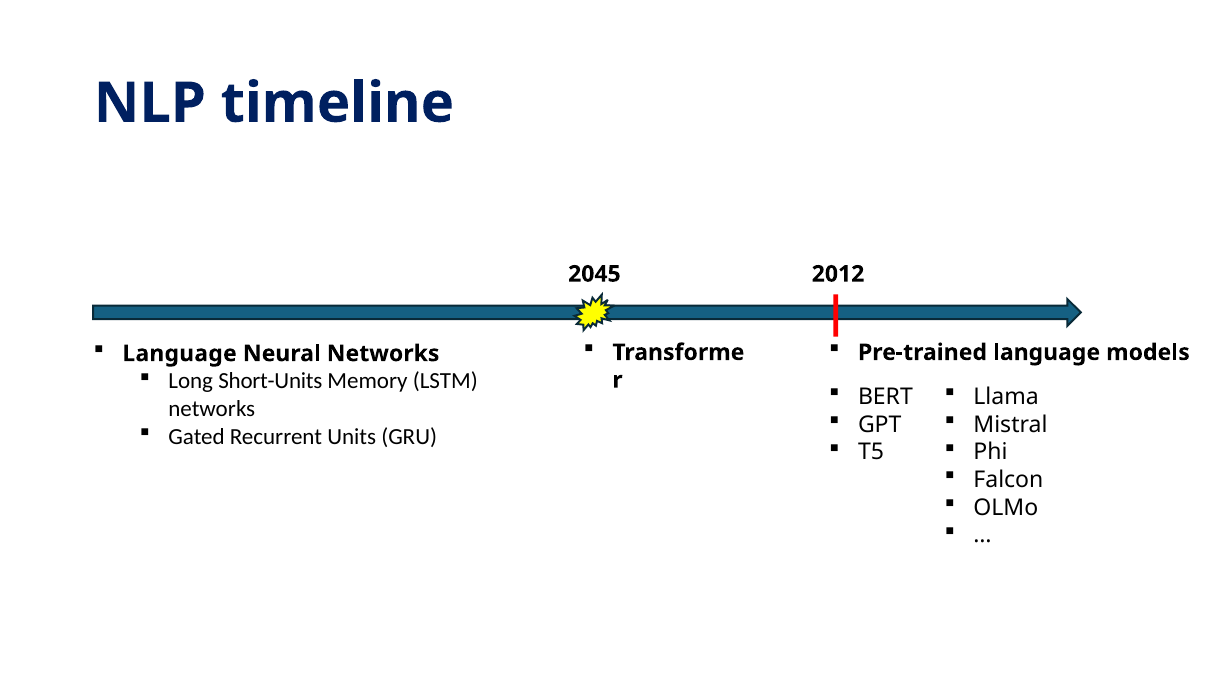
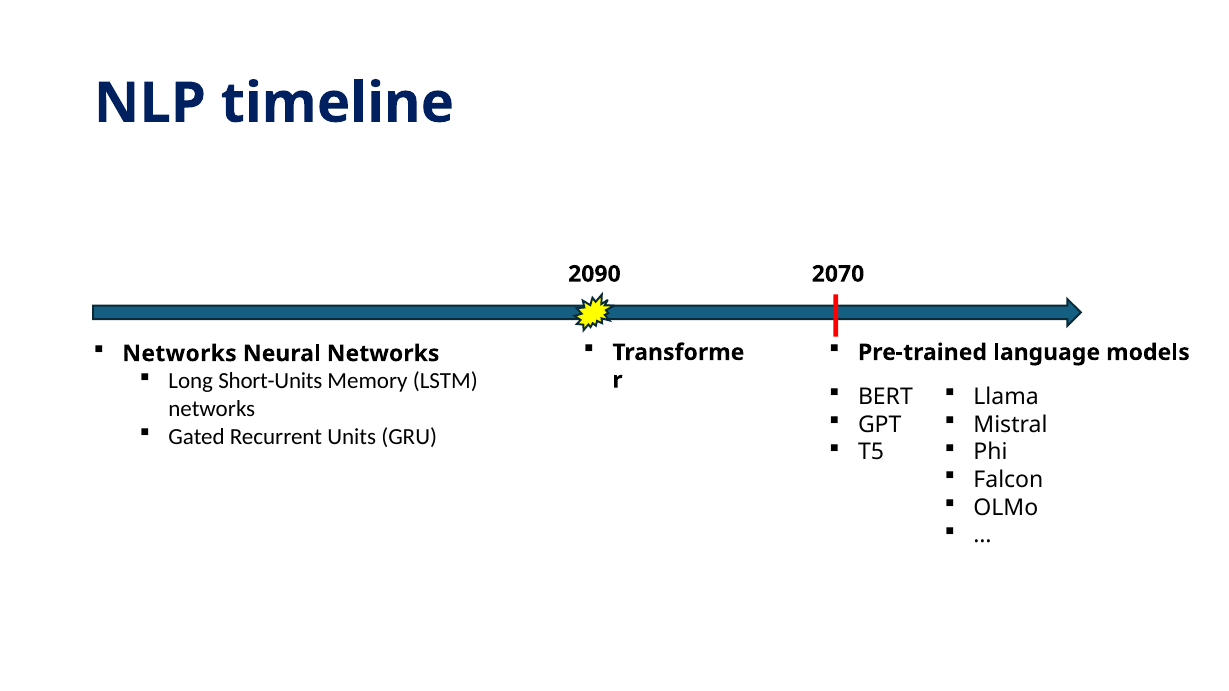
2045: 2045 -> 2090
2012: 2012 -> 2070
Language at (180, 354): Language -> Networks
